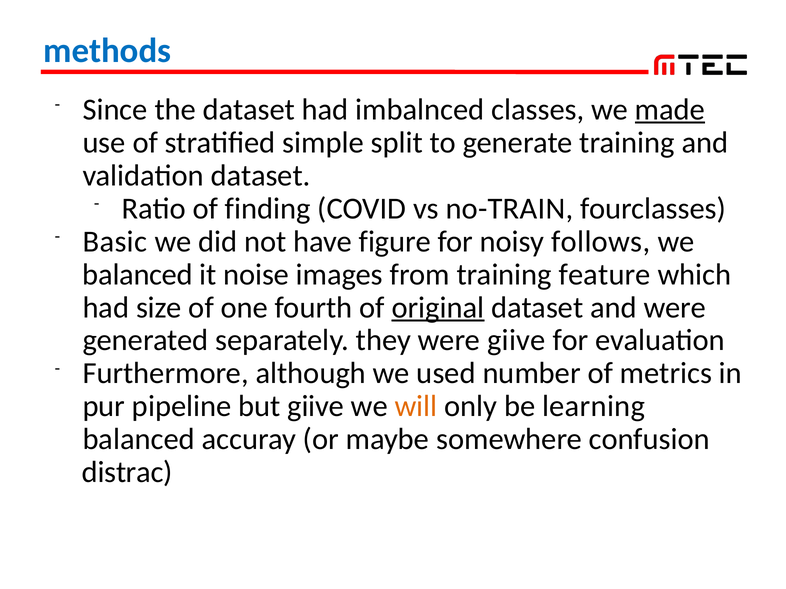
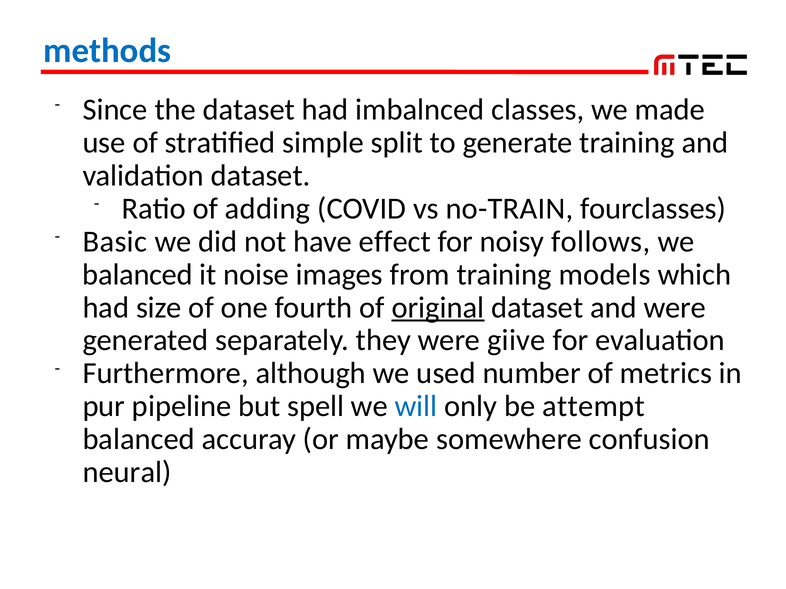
made underline: present -> none
finding: finding -> adding
figure: figure -> effect
feature: feature -> models
but giive: giive -> spell
will colour: orange -> blue
learning: learning -> attempt
distrac: distrac -> neural
